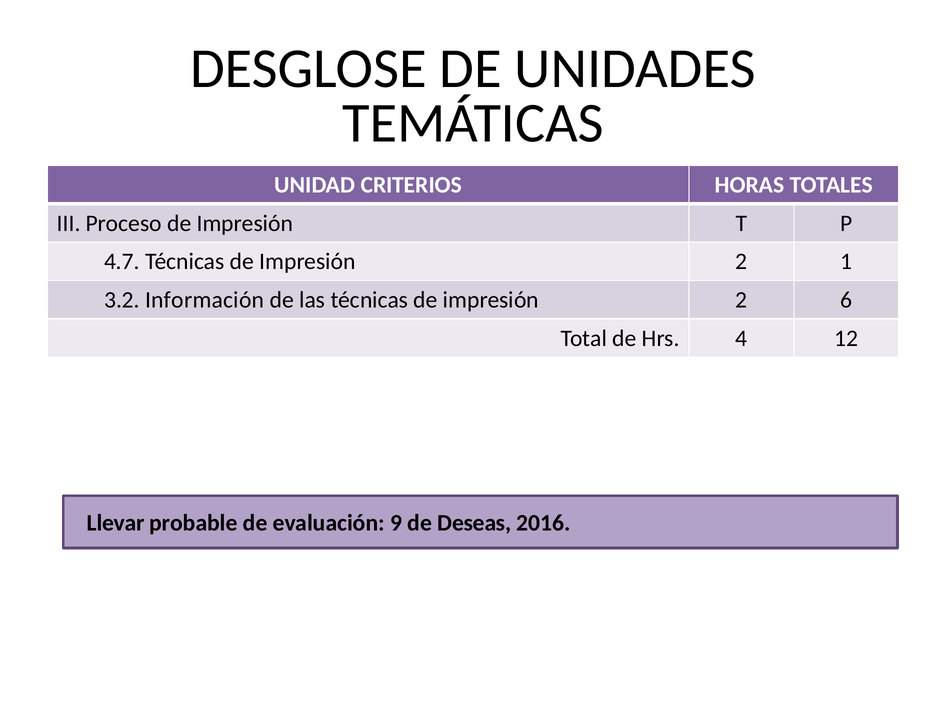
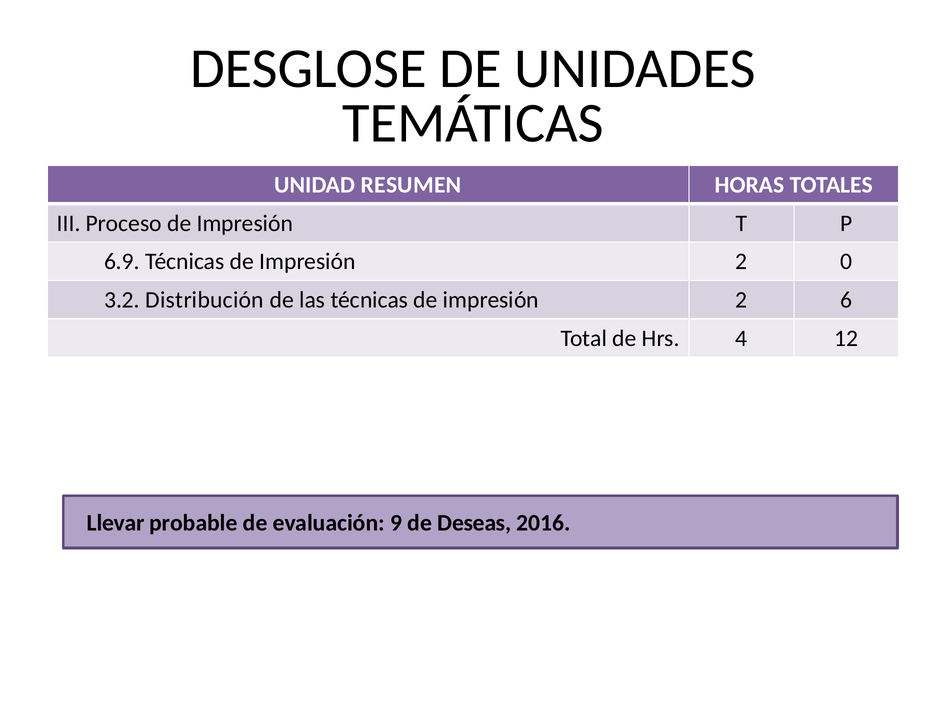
CRITERIOS: CRITERIOS -> RESUMEN
4.7: 4.7 -> 6.9
1: 1 -> 0
Información: Información -> Distribución
